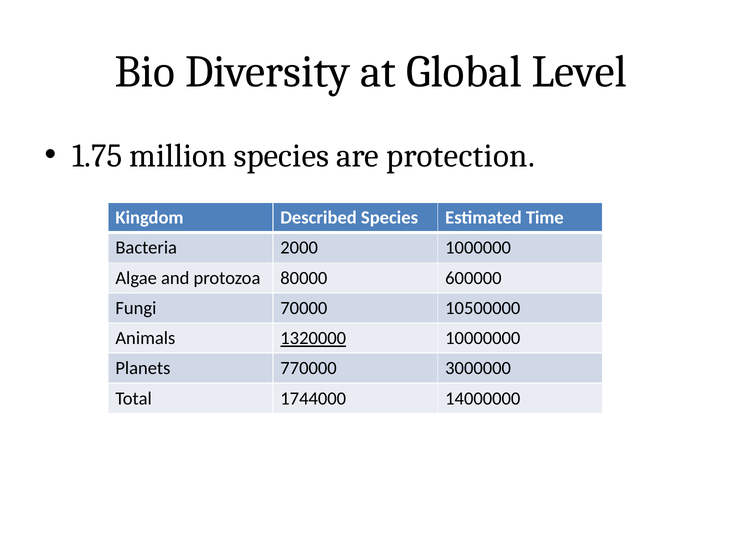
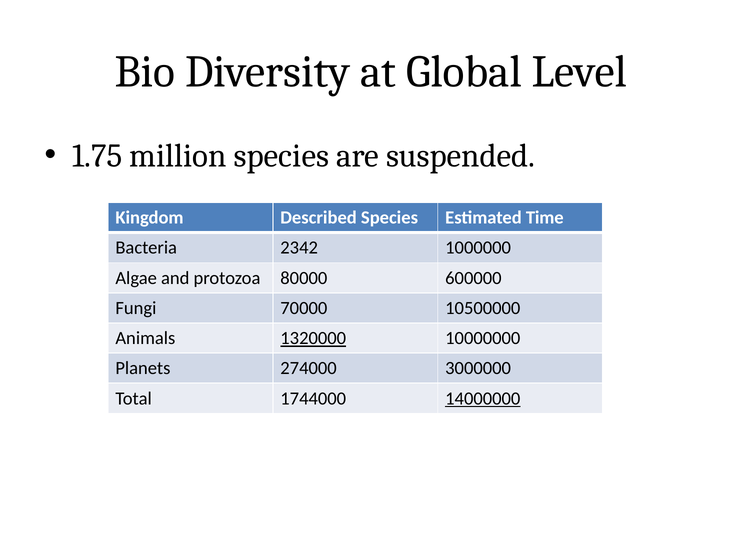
protection: protection -> suspended
2000: 2000 -> 2342
770000: 770000 -> 274000
14000000 underline: none -> present
